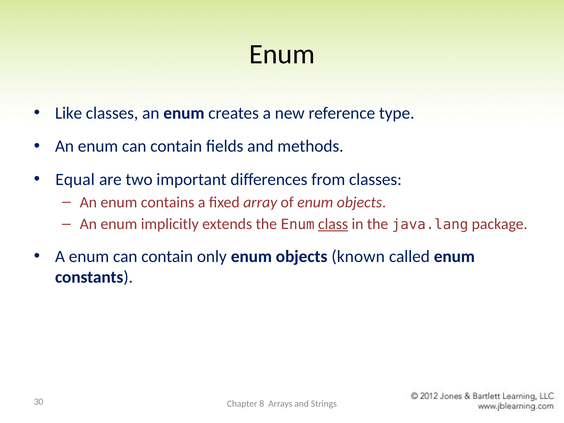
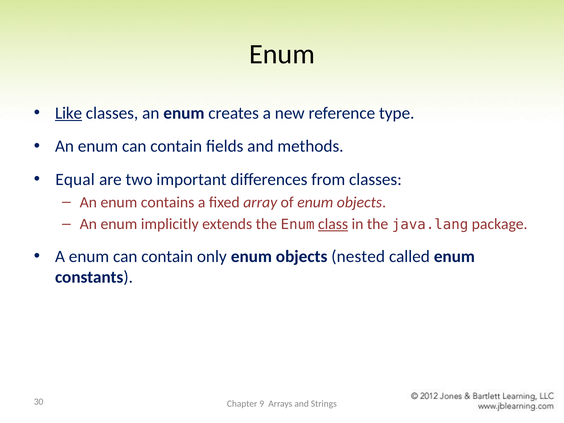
Like underline: none -> present
known: known -> nested
8: 8 -> 9
